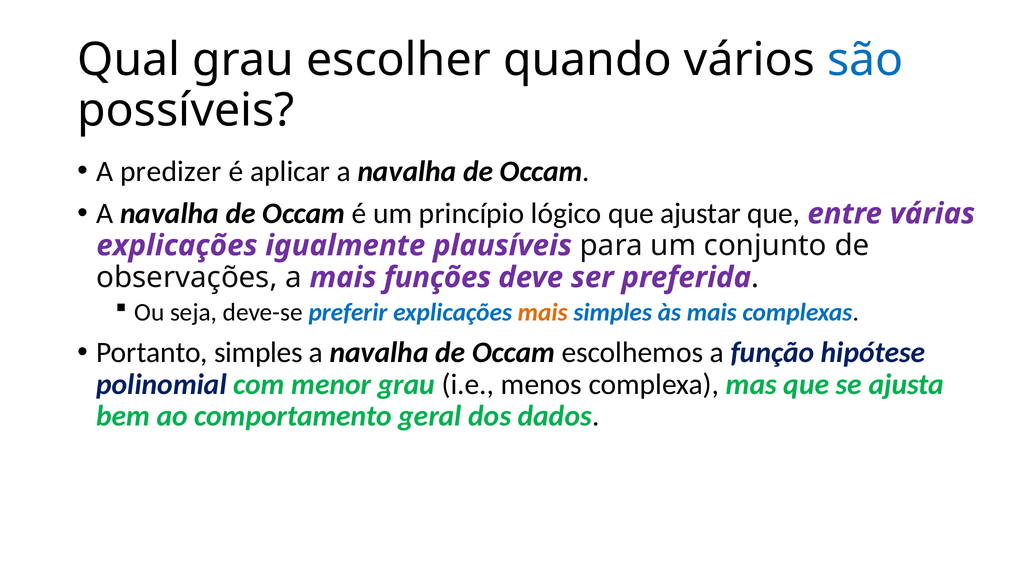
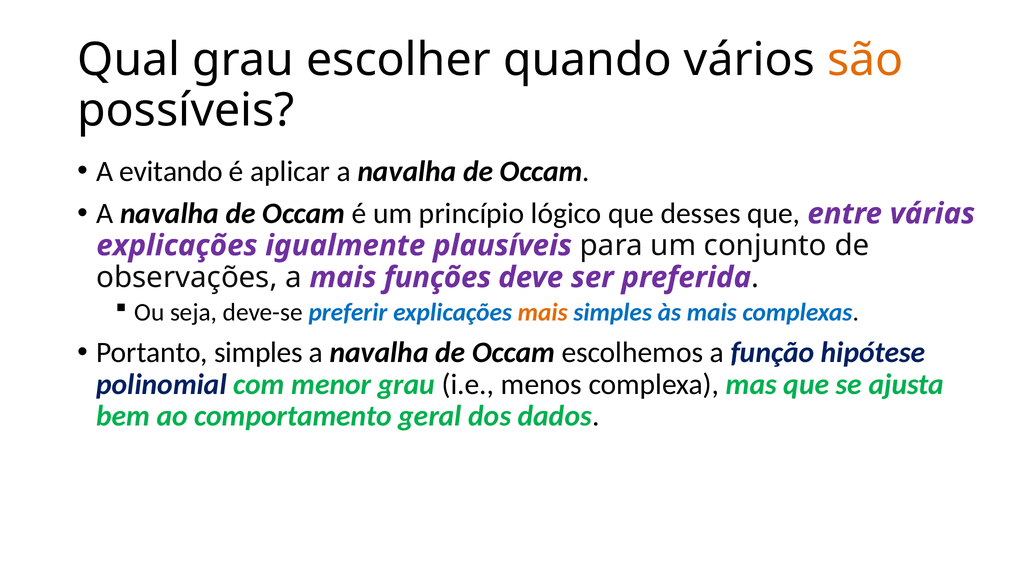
são colour: blue -> orange
predizer: predizer -> evitando
ajustar: ajustar -> desses
